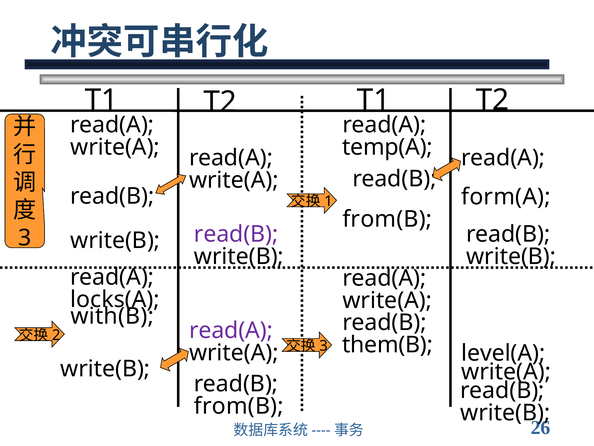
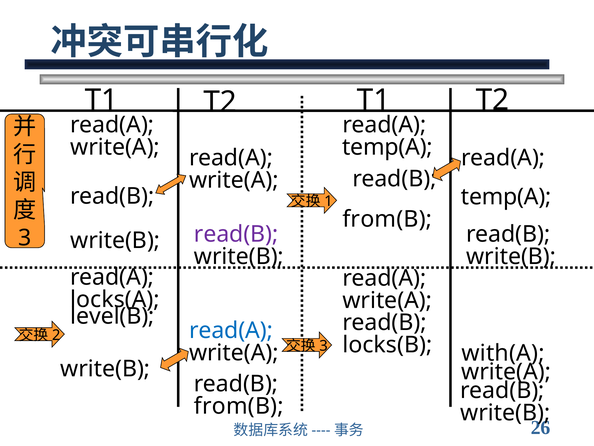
form(A at (506, 197): form(A -> temp(A
with(B: with(B -> level(B
read(A at (231, 330) colour: purple -> blue
them(B: them(B -> locks(B
level(A: level(A -> with(A
